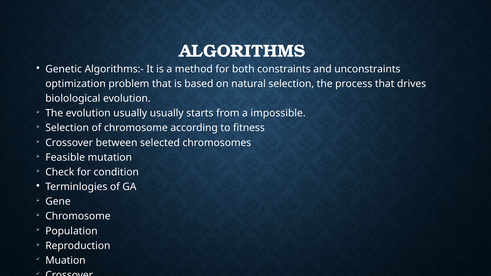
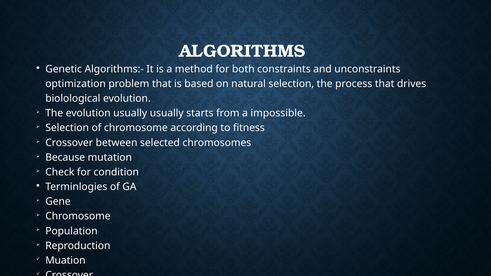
Feasible: Feasible -> Because
